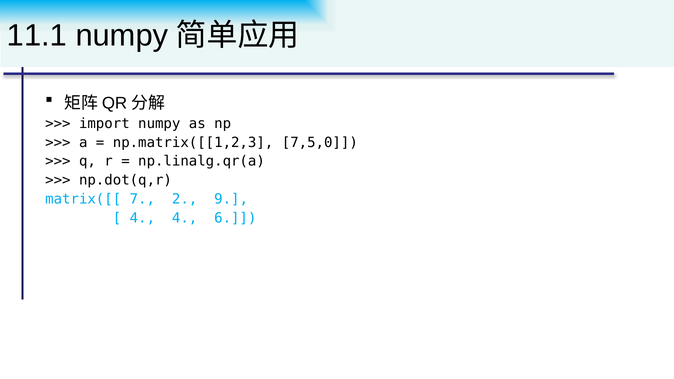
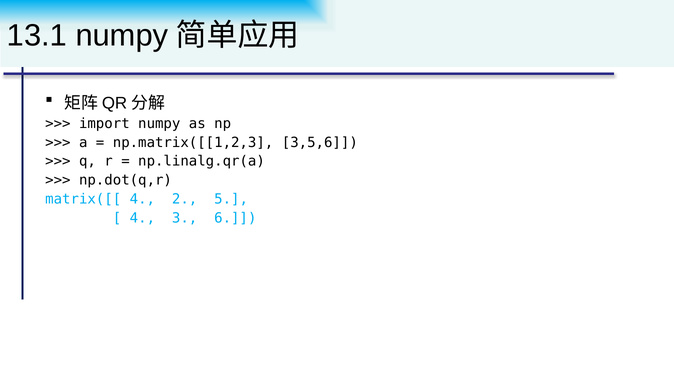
11.1: 11.1 -> 13.1
7,5,0: 7,5,0 -> 3,5,6
matrix([[ 7: 7 -> 4
9: 9 -> 5
4 4: 4 -> 3
